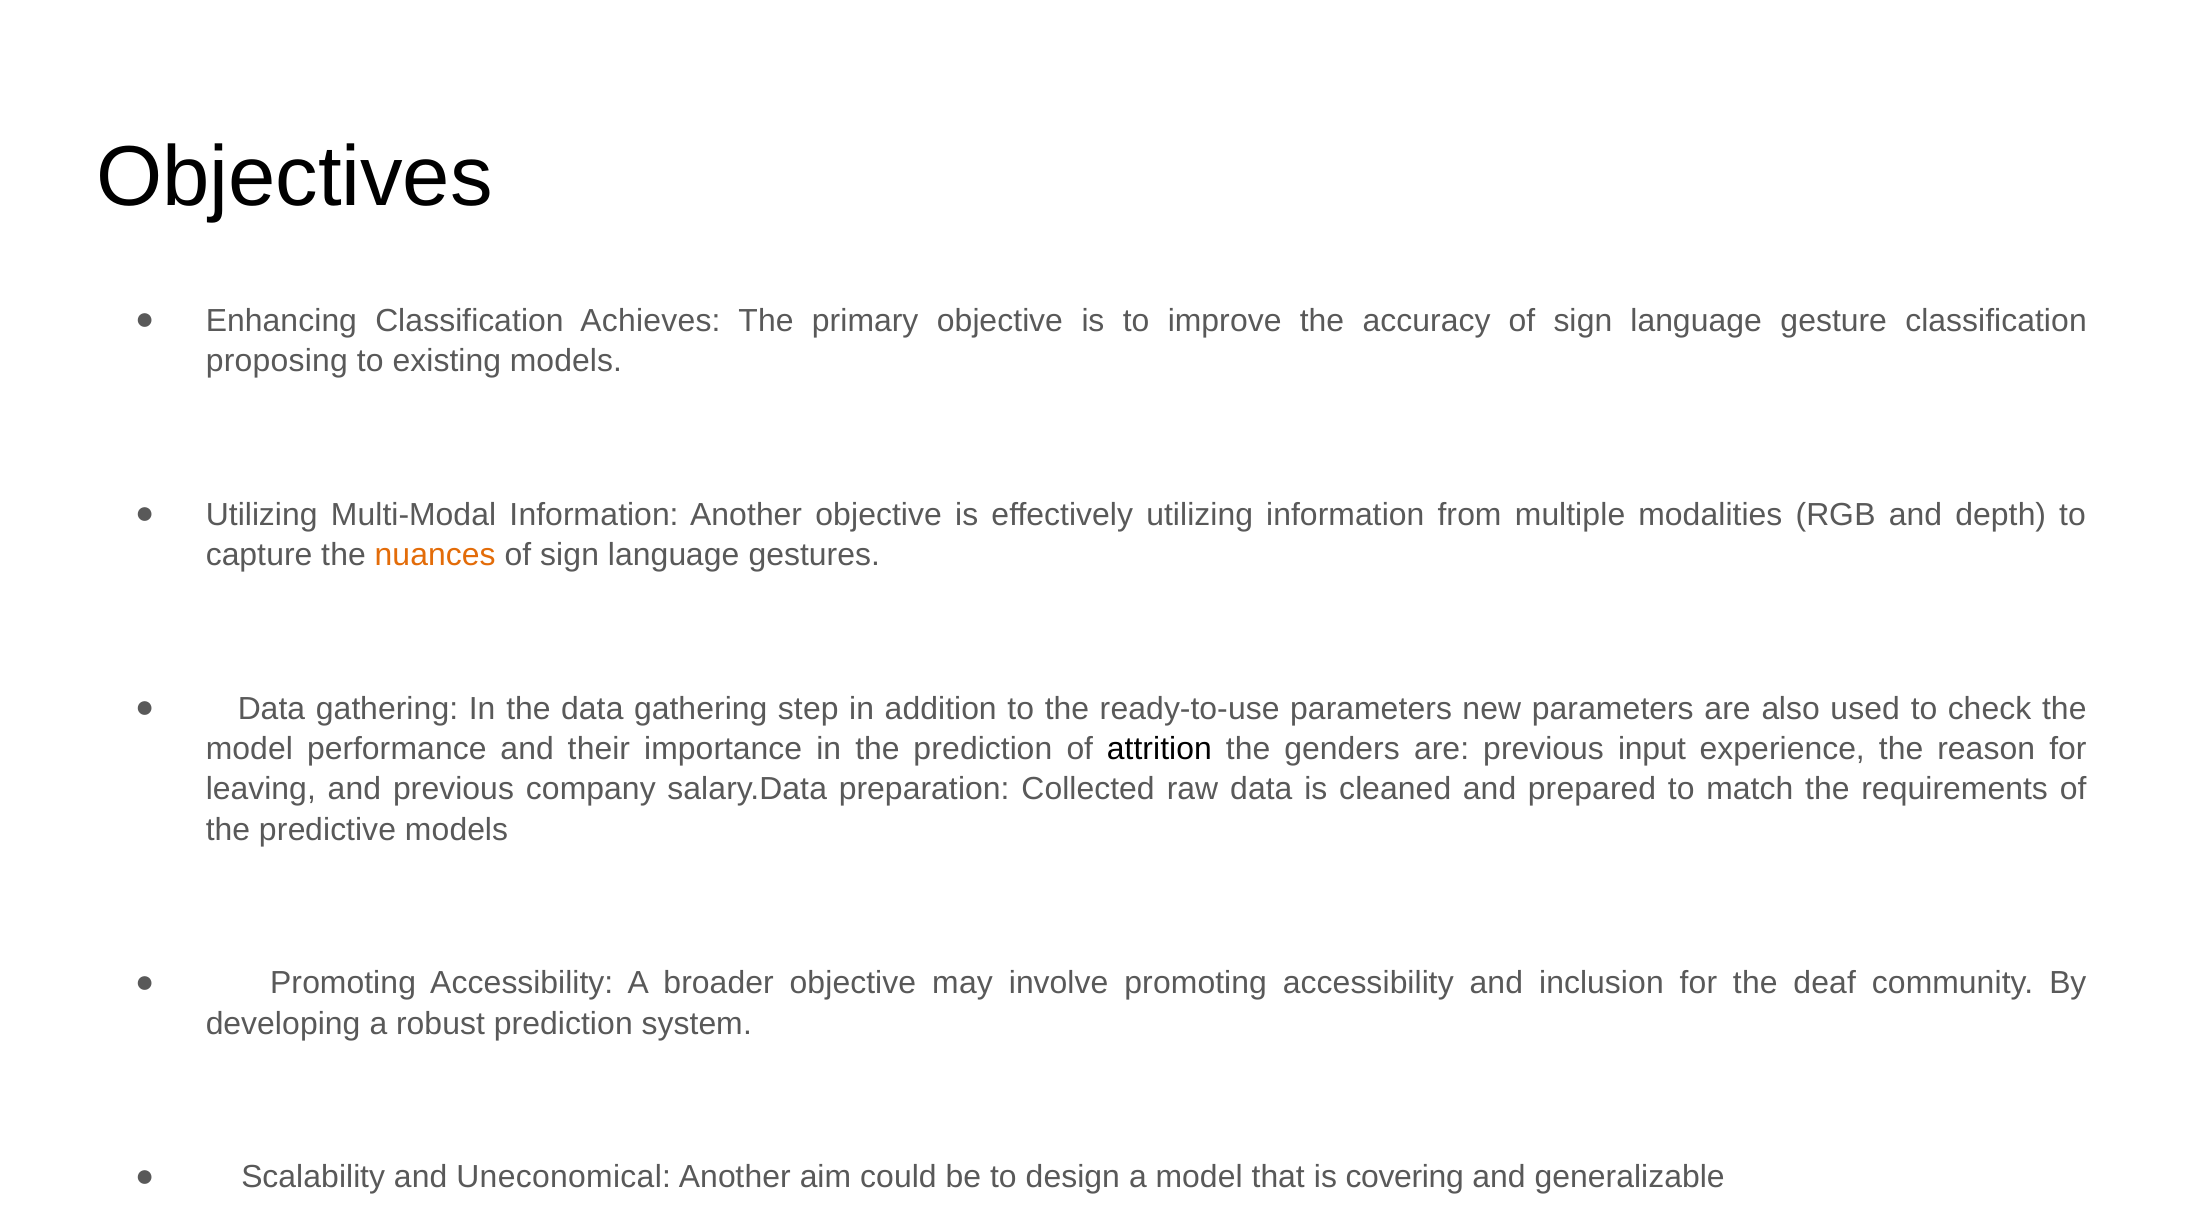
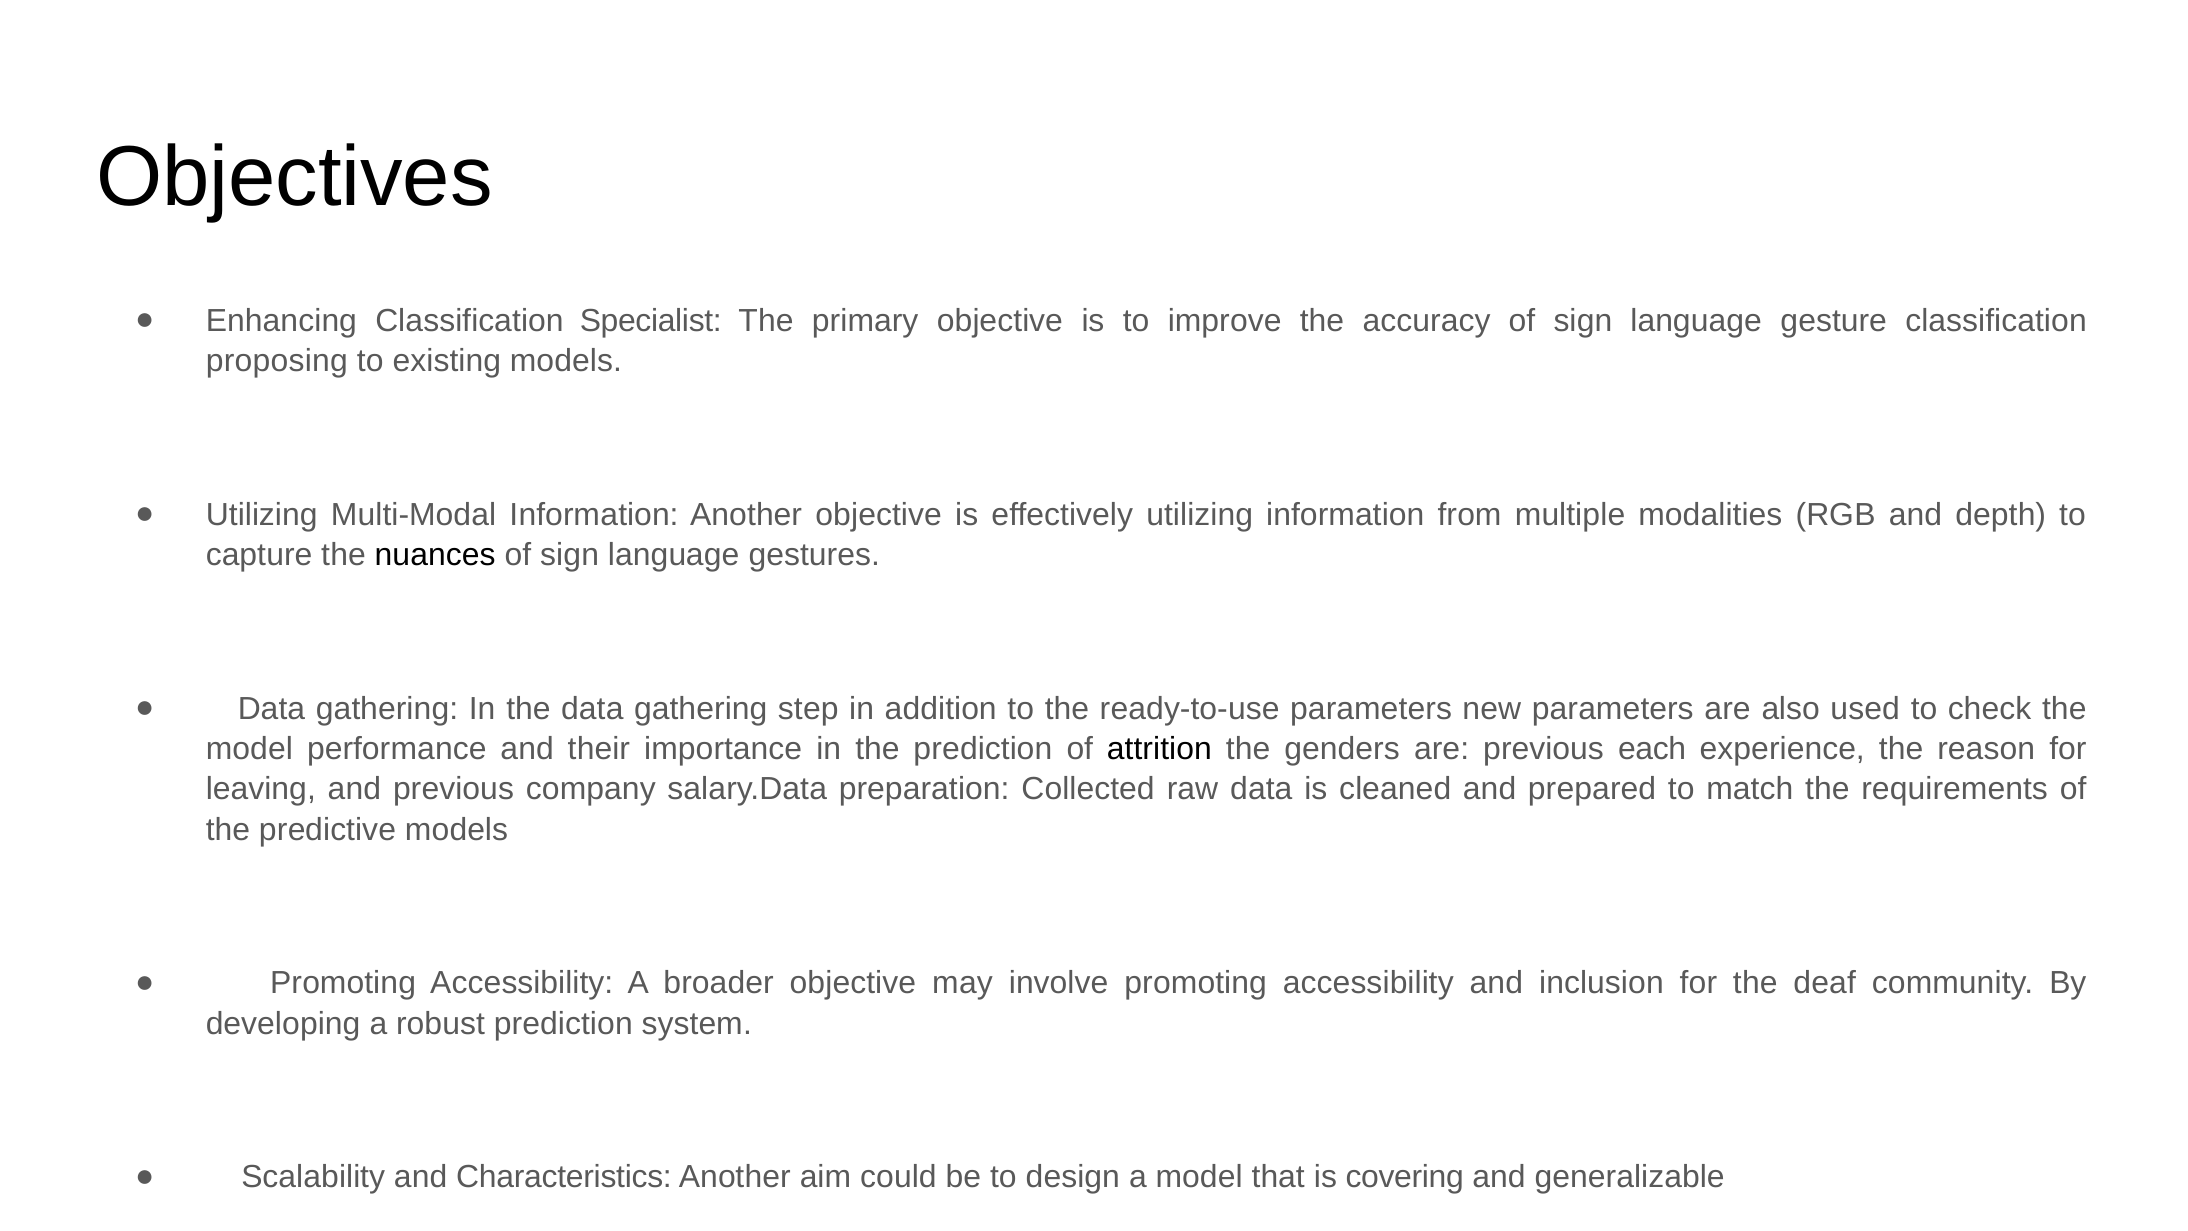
Achieves: Achieves -> Specialist
nuances colour: orange -> black
input: input -> each
Uneconomical: Uneconomical -> Characteristics
